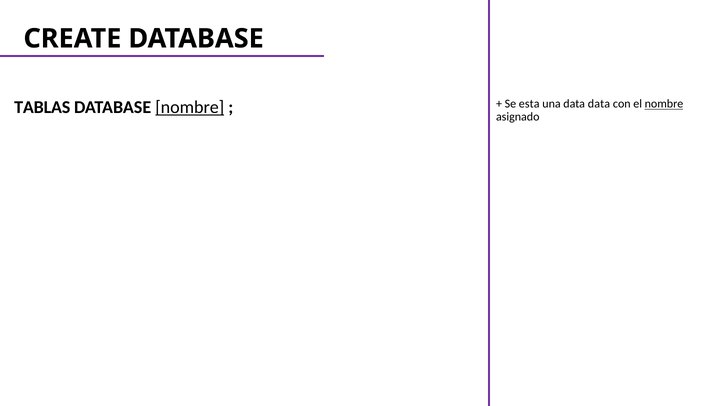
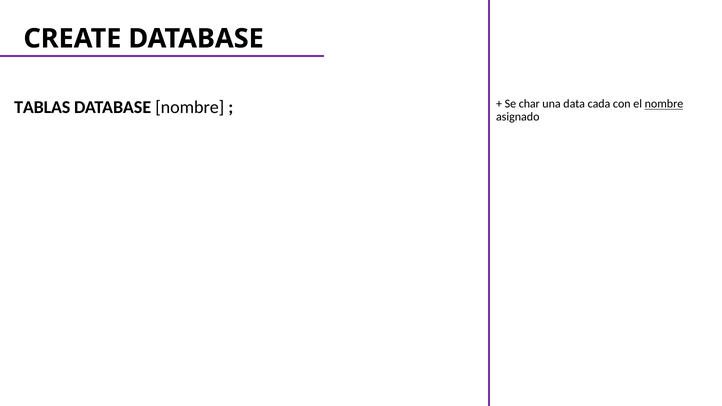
nombre at (190, 107) underline: present -> none
esta: esta -> char
data data: data -> cada
